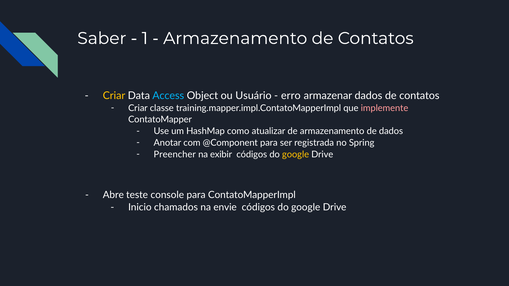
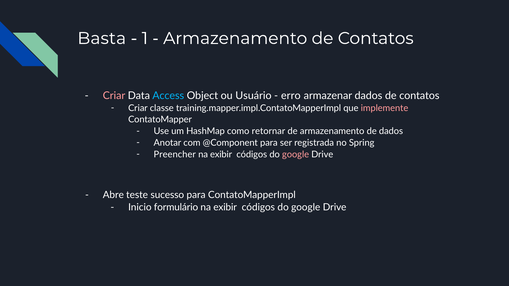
Saber: Saber -> Basta
Criar at (114, 96) colour: yellow -> pink
atualizar: atualizar -> retornar
google at (296, 154) colour: yellow -> pink
console: console -> sucesso
chamados: chamados -> formulário
envie at (225, 208): envie -> exibir
